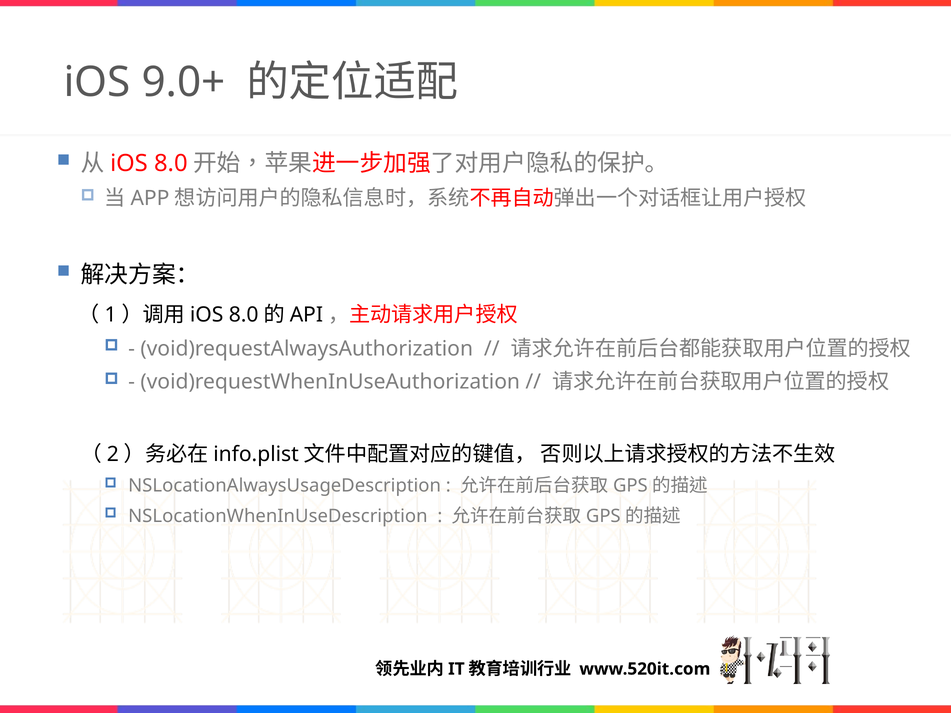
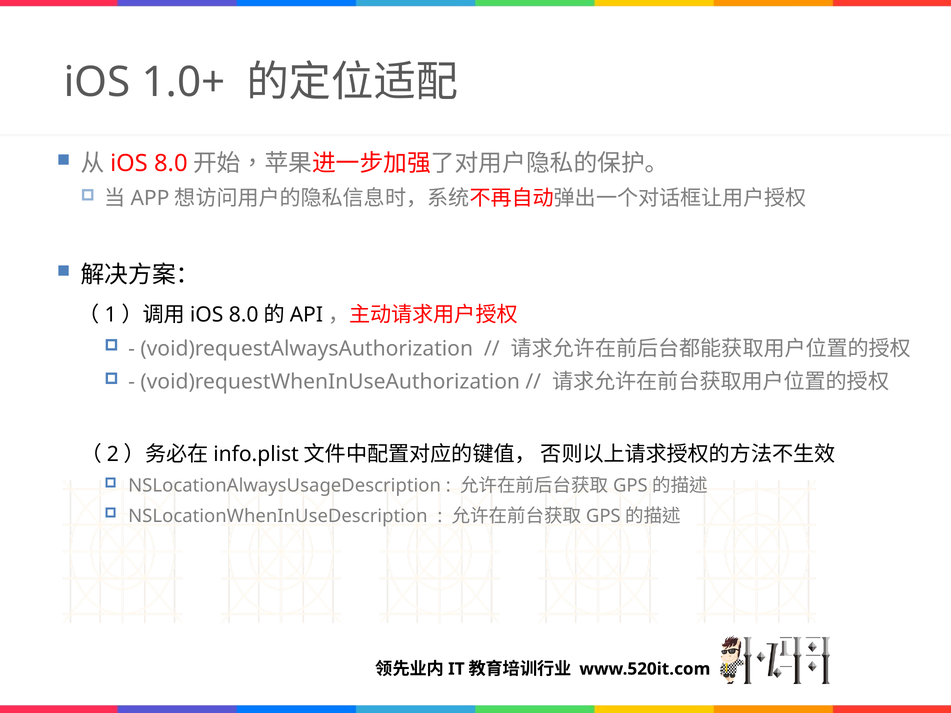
9.0+: 9.0+ -> 1.0+
